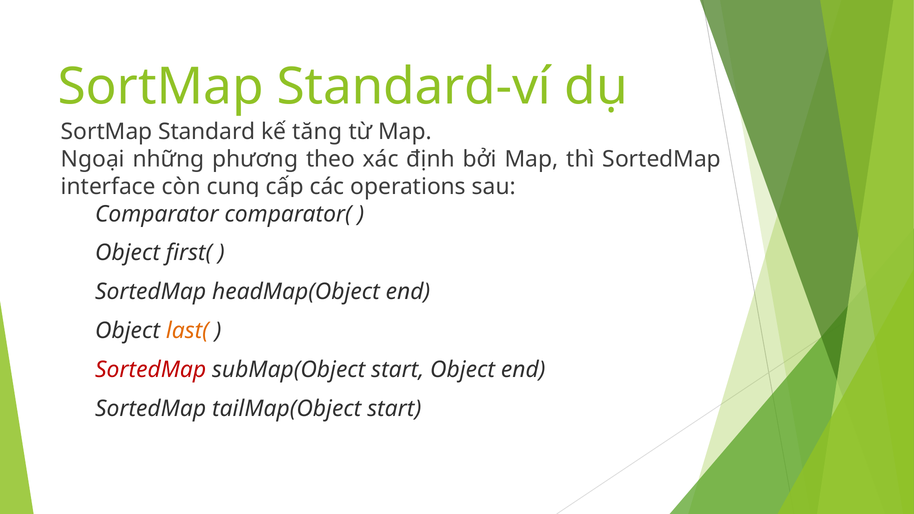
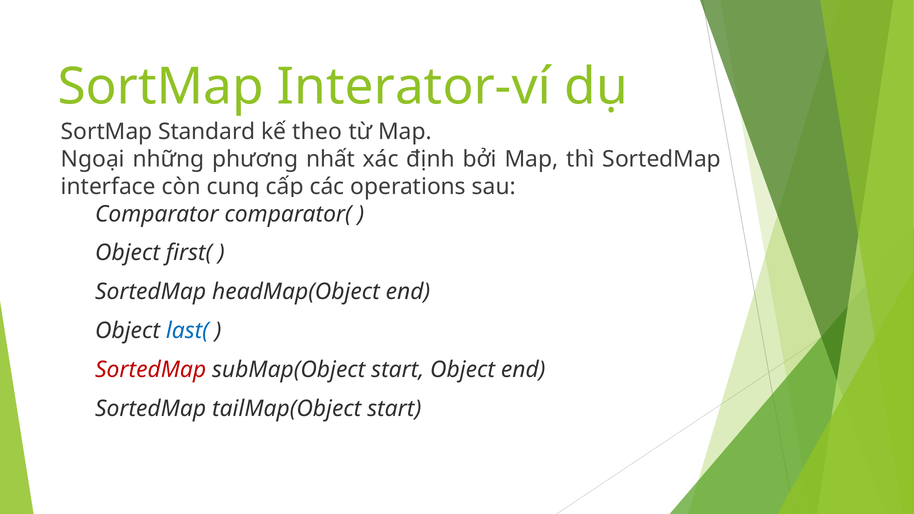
Standard-ví: Standard-ví -> Interator-ví
tăng: tăng -> theo
theo: theo -> nhất
last( colour: orange -> blue
